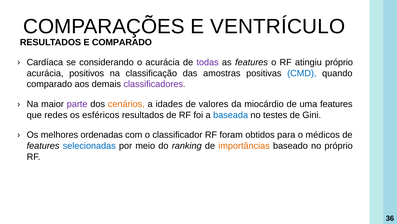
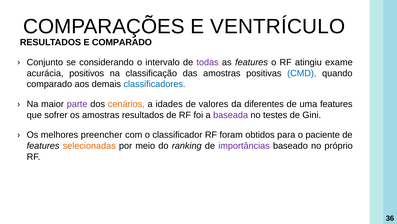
Cardíaca: Cardíaca -> Conjunto
o acurácia: acurácia -> intervalo
atingiu próprio: próprio -> exame
classificadores colour: purple -> blue
miocárdio: miocárdio -> diferentes
redes: redes -> sofrer
os esféricos: esféricos -> amostras
baseada colour: blue -> purple
ordenadas: ordenadas -> preencher
médicos: médicos -> paciente
selecionadas colour: blue -> orange
importâncias colour: orange -> purple
